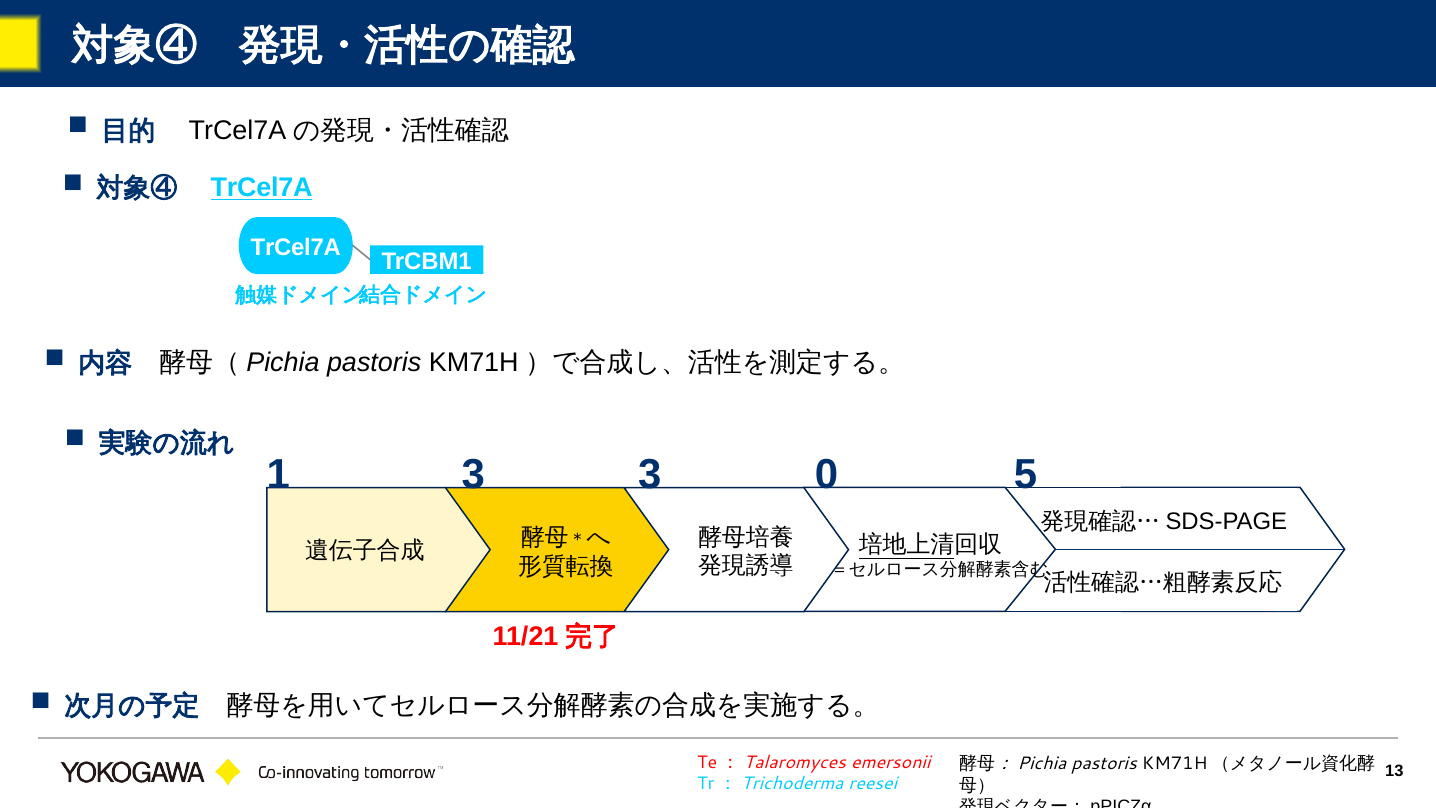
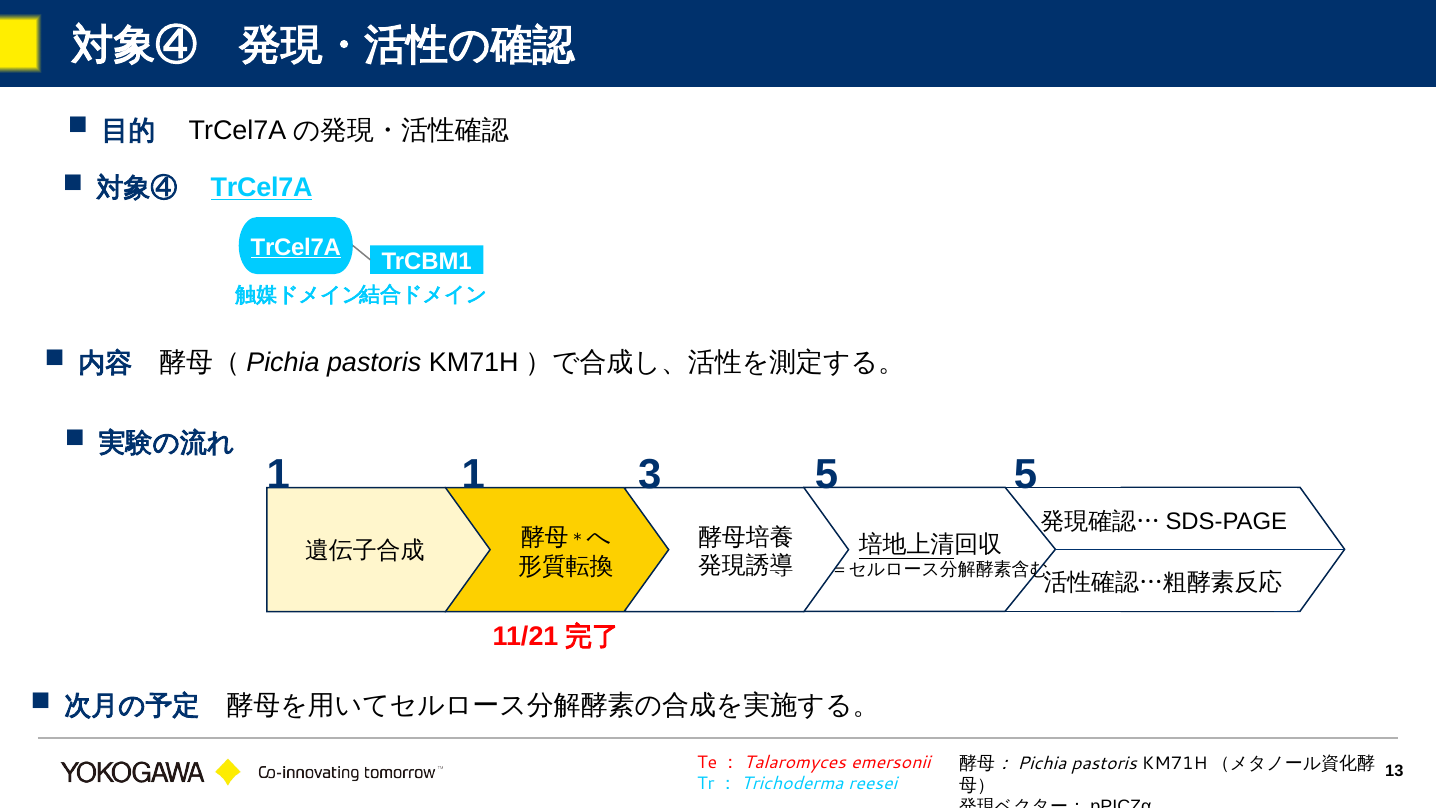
TrCel7A at (296, 247) underline: none -> present
1 3: 3 -> 1
3 0: 0 -> 5
